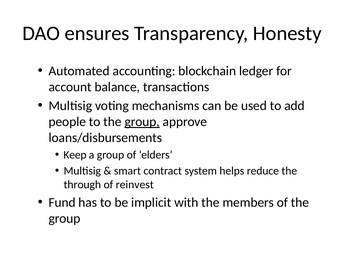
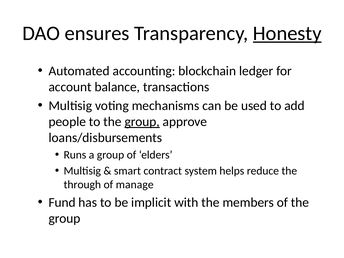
Honesty underline: none -> present
Keep: Keep -> Runs
reinvest: reinvest -> manage
